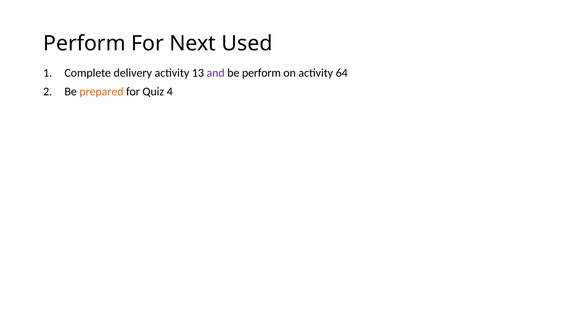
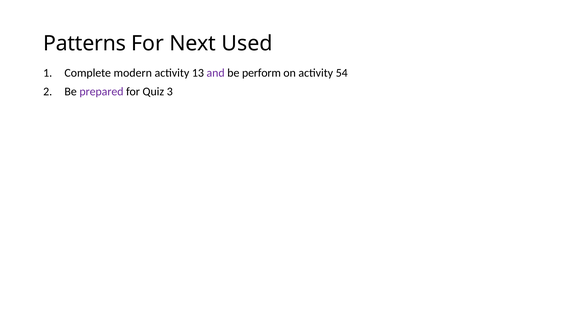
Perform at (84, 43): Perform -> Patterns
delivery: delivery -> modern
64: 64 -> 54
prepared colour: orange -> purple
4: 4 -> 3
